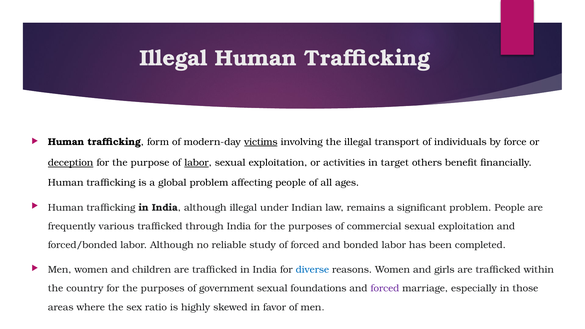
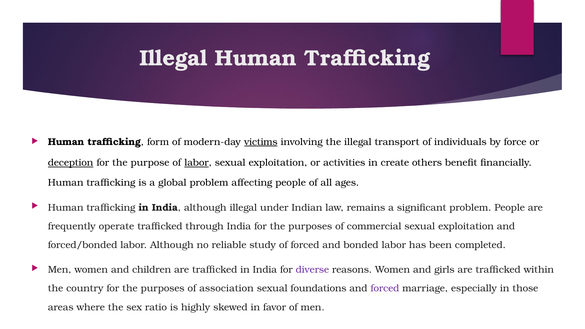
target: target -> create
various: various -> operate
diverse colour: blue -> purple
government: government -> association
